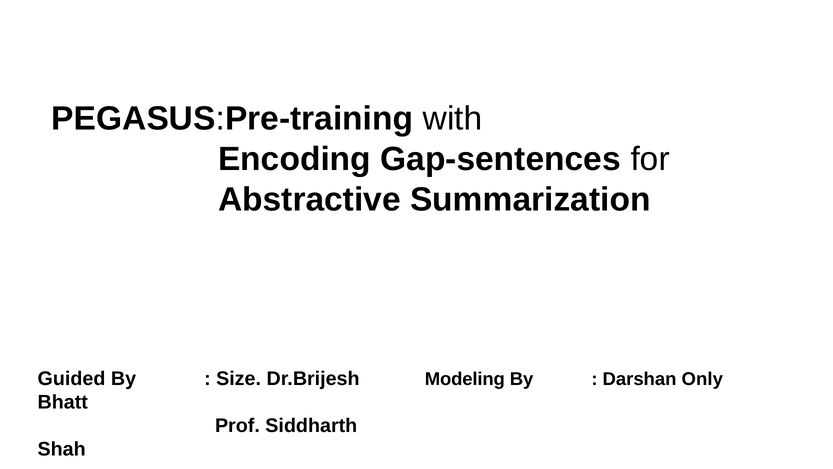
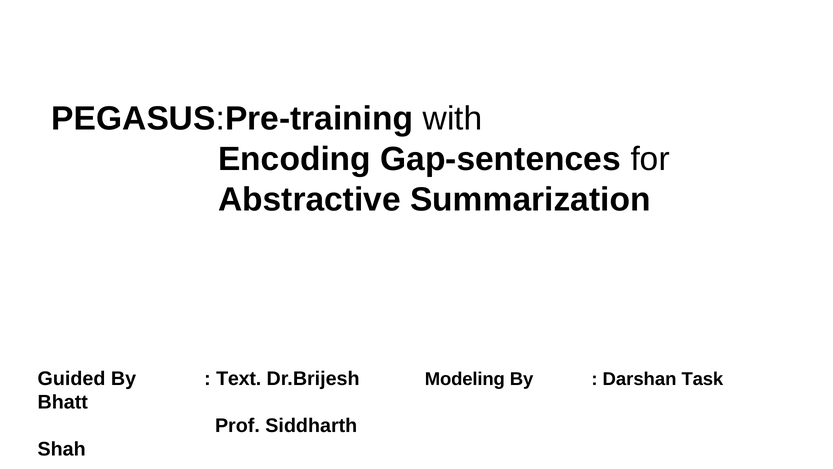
Size: Size -> Text
Only: Only -> Task
